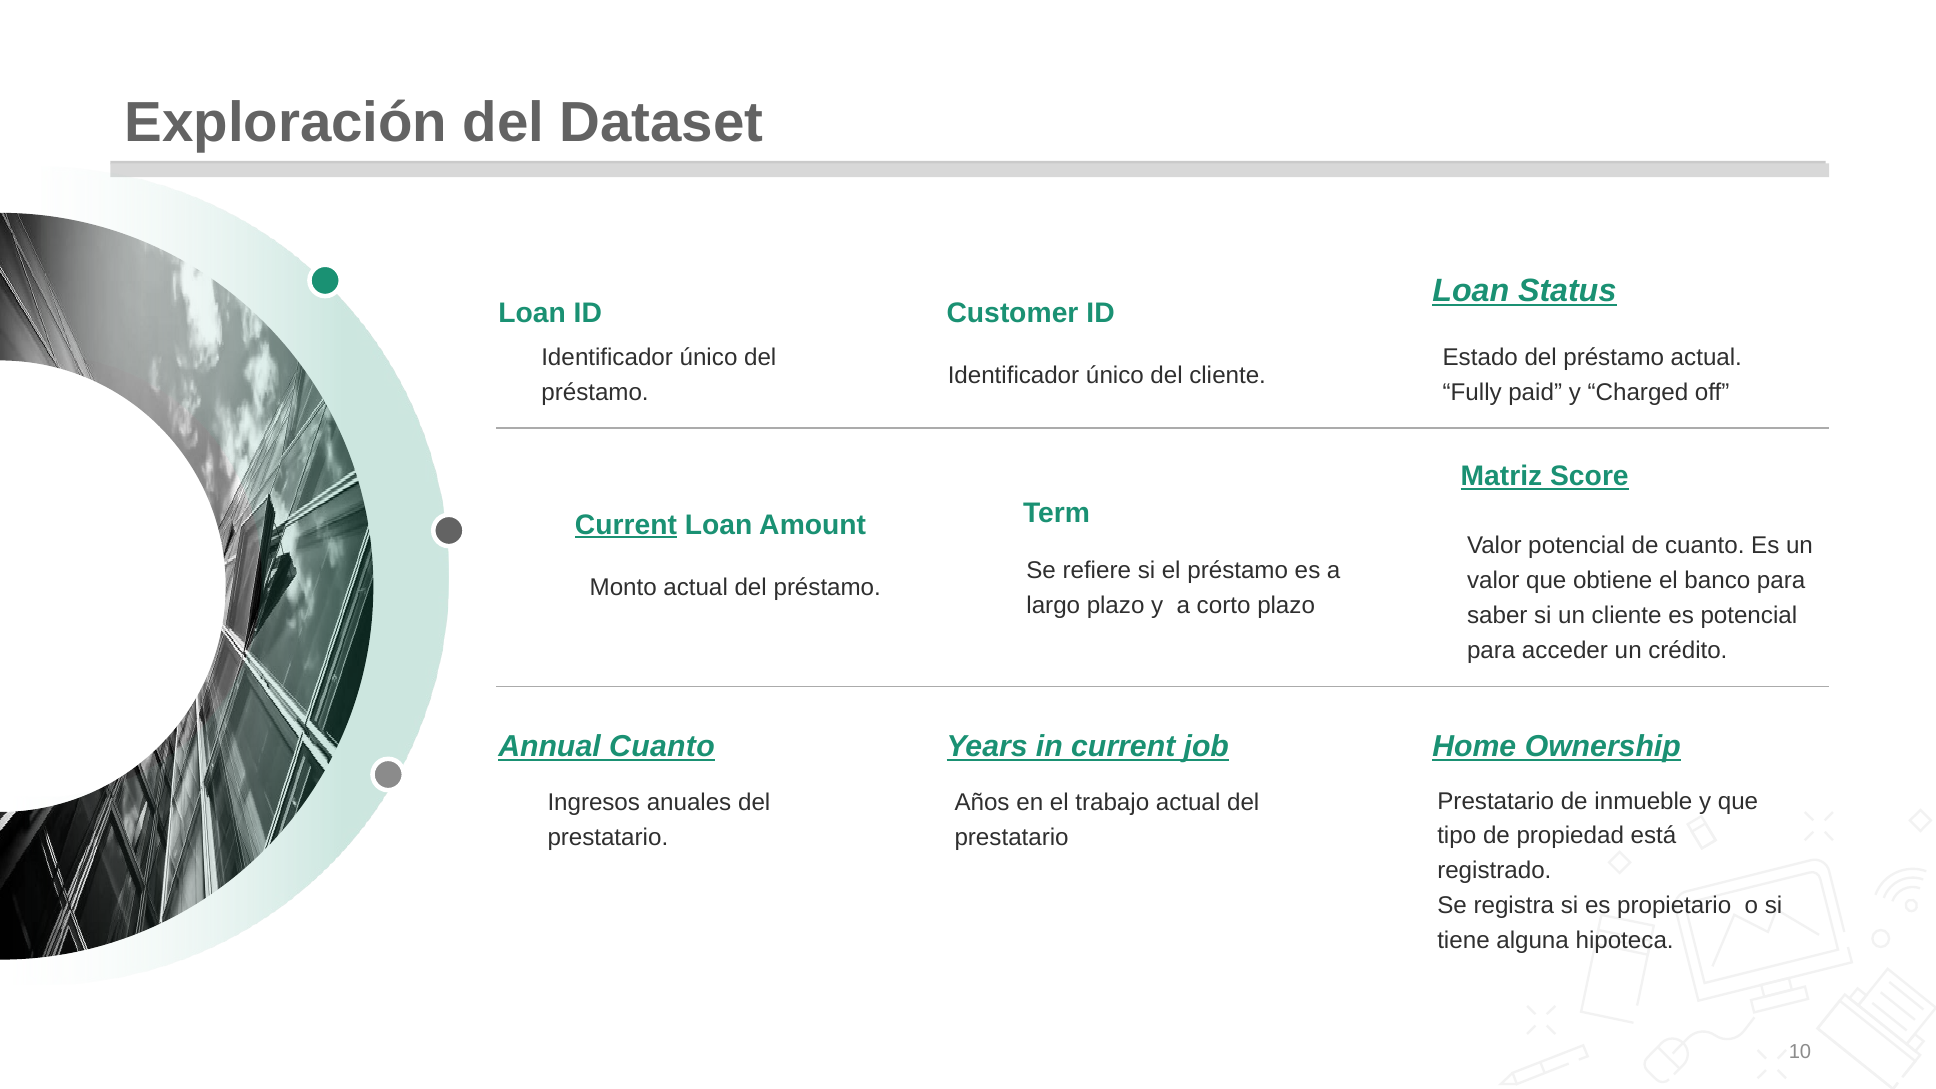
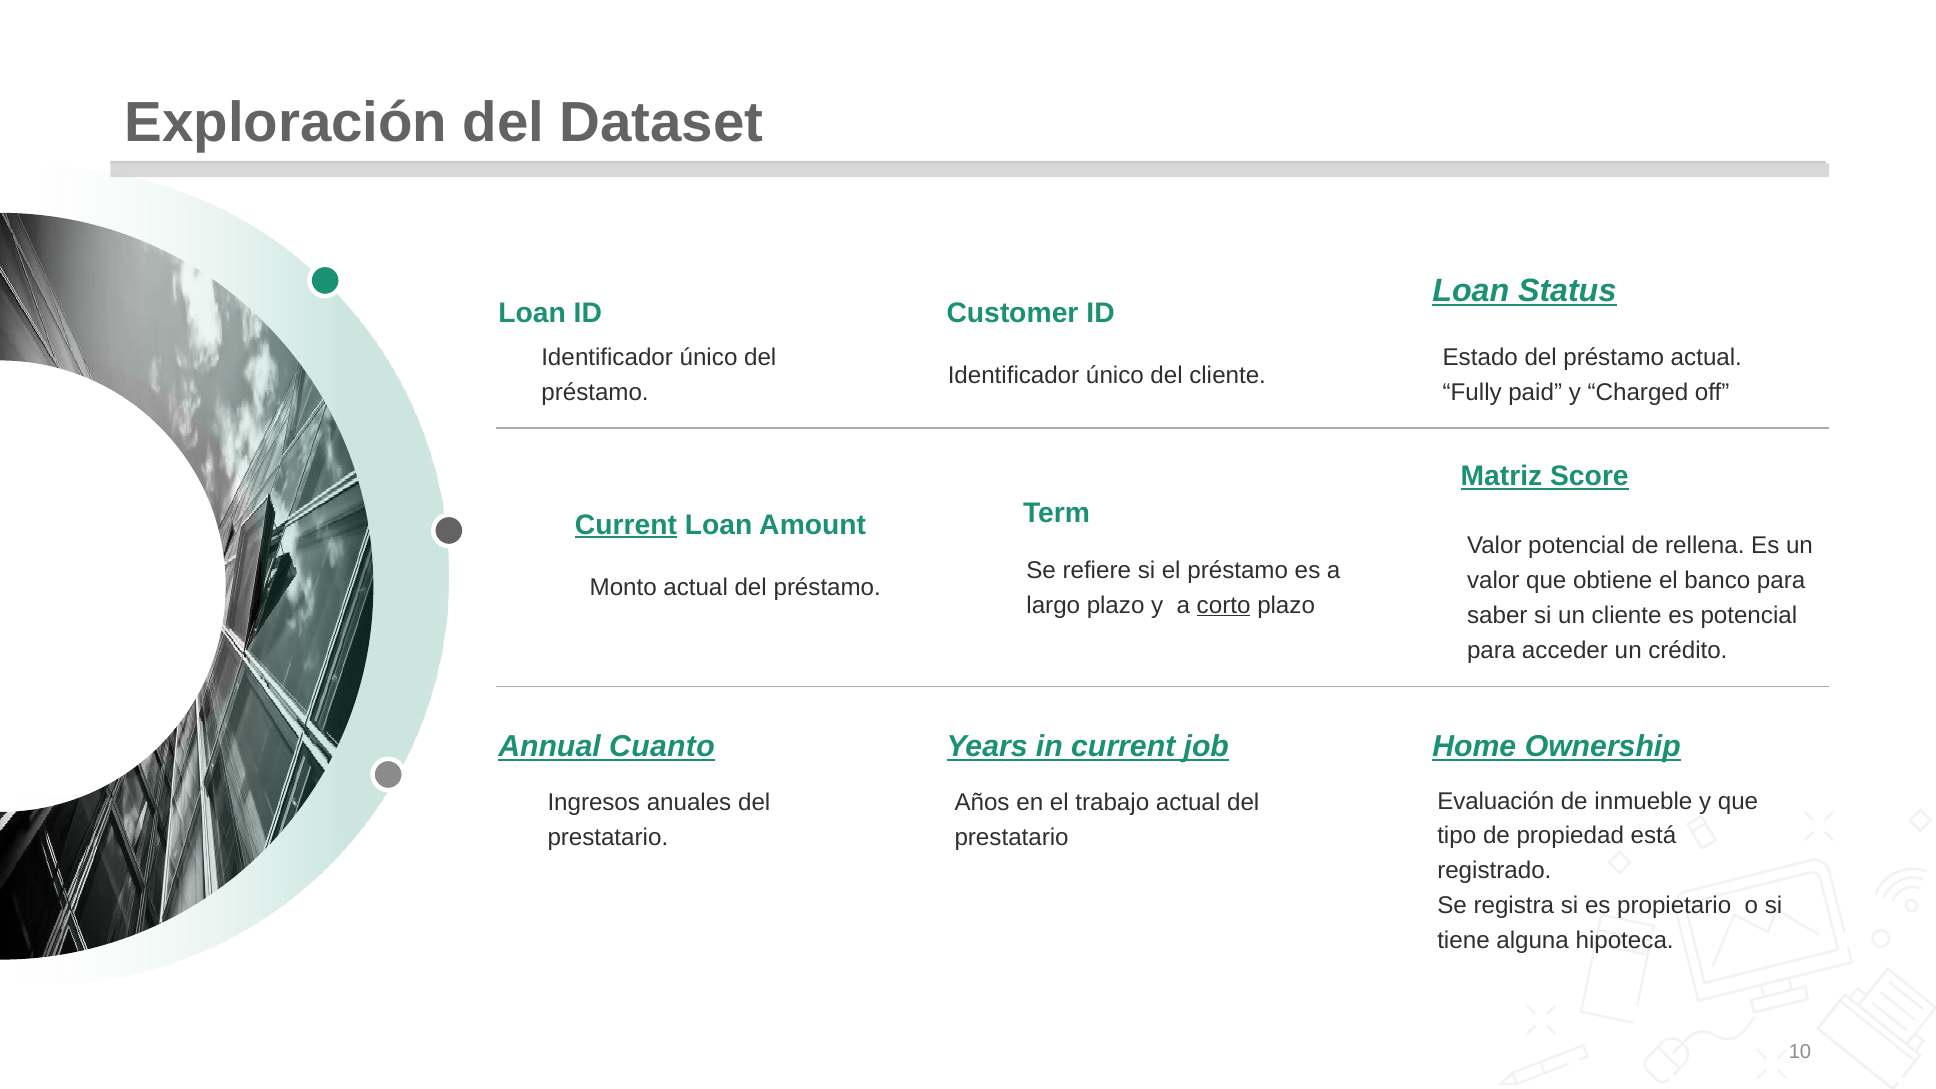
de cuanto: cuanto -> rellena
corto underline: none -> present
Prestatario at (1496, 801): Prestatario -> Evaluación
